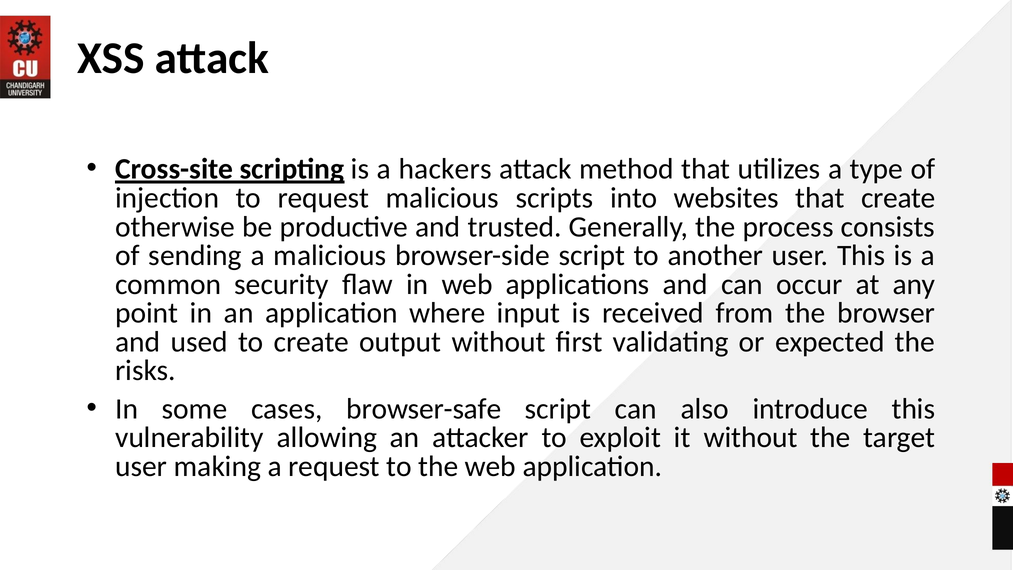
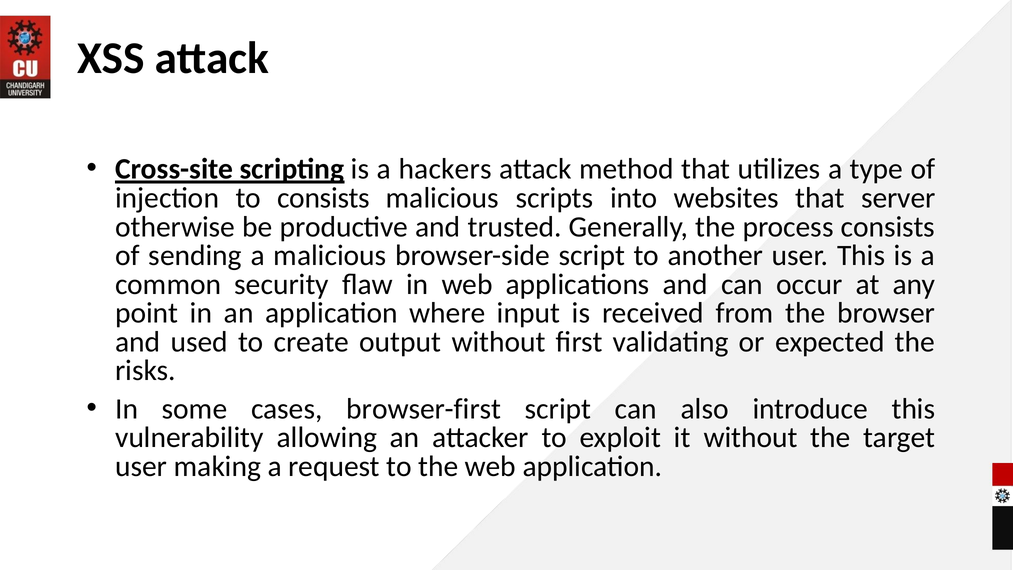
to request: request -> consists
that create: create -> server
browser-safe: browser-safe -> browser-first
